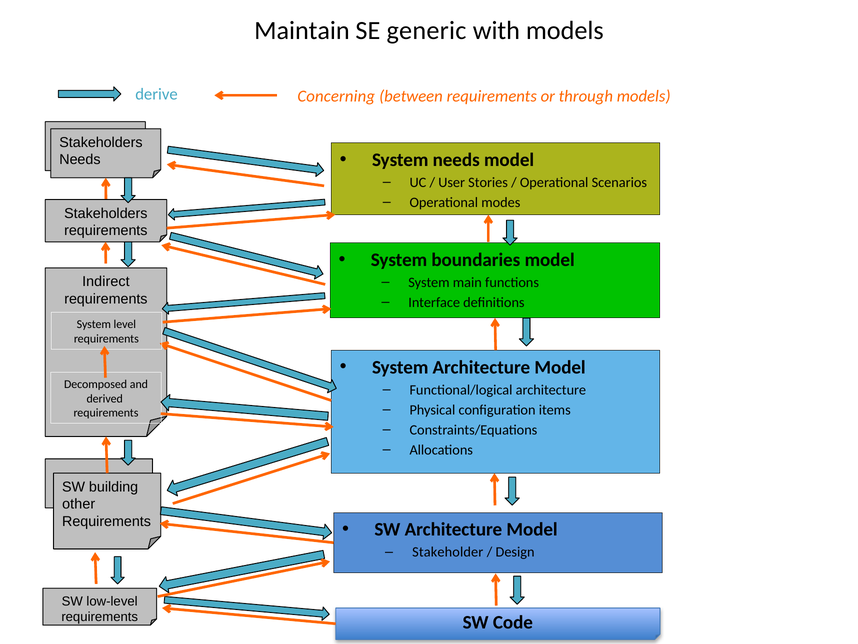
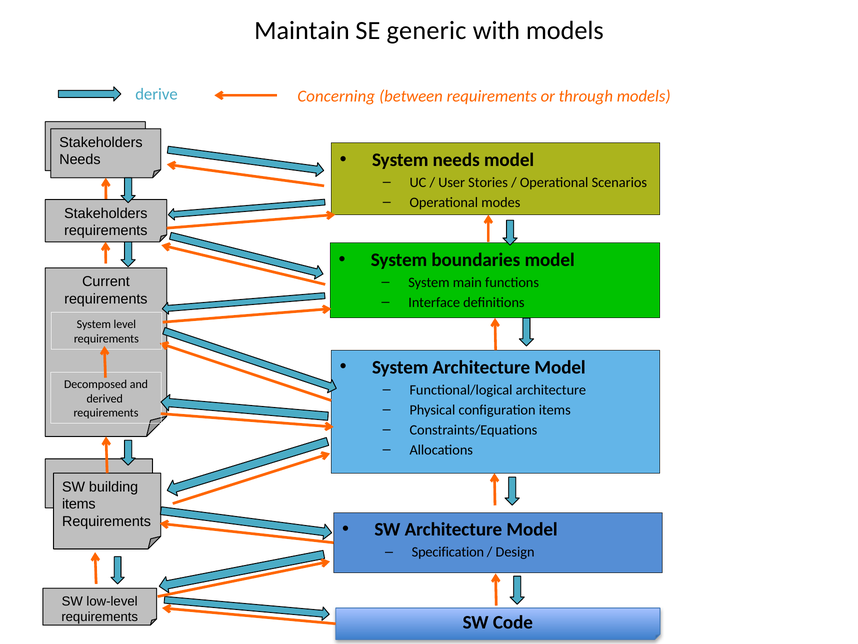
Indirect: Indirect -> Current
other at (79, 504): other -> items
Stakeholder: Stakeholder -> Specification
